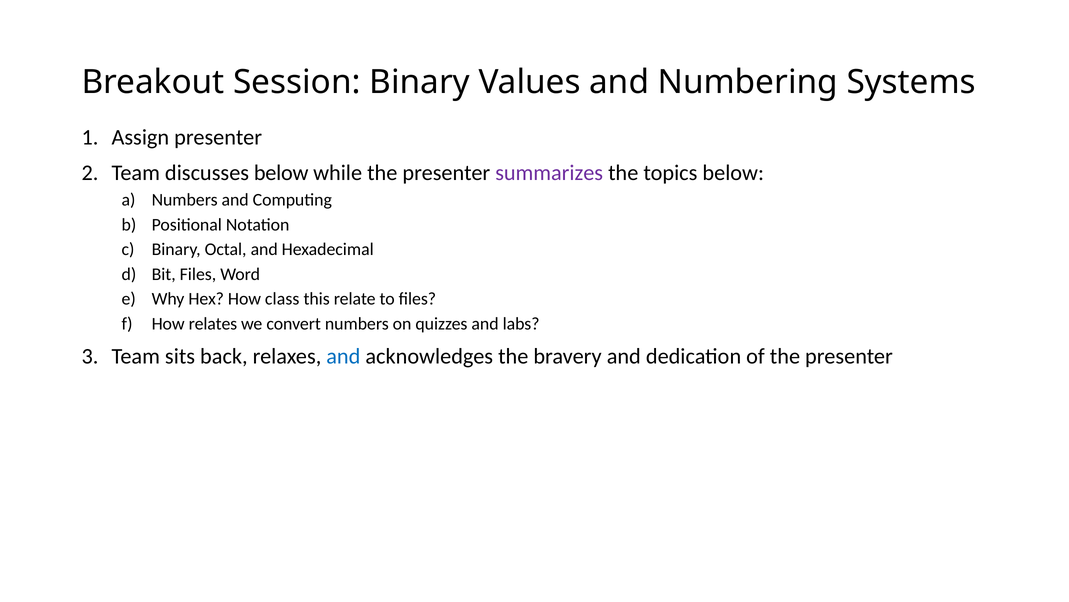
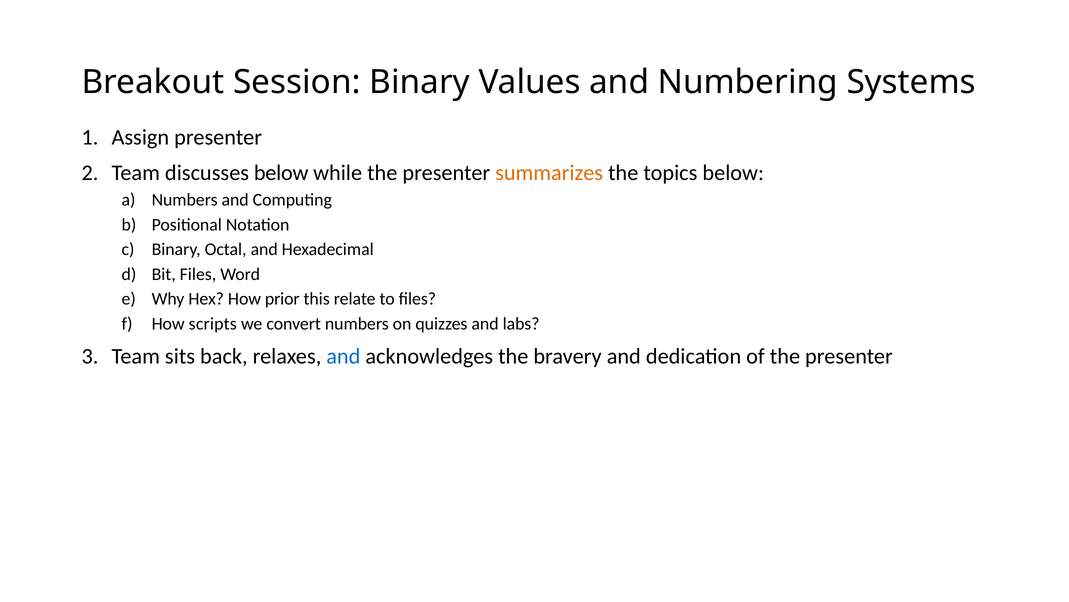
summarizes colour: purple -> orange
class: class -> prior
relates: relates -> scripts
